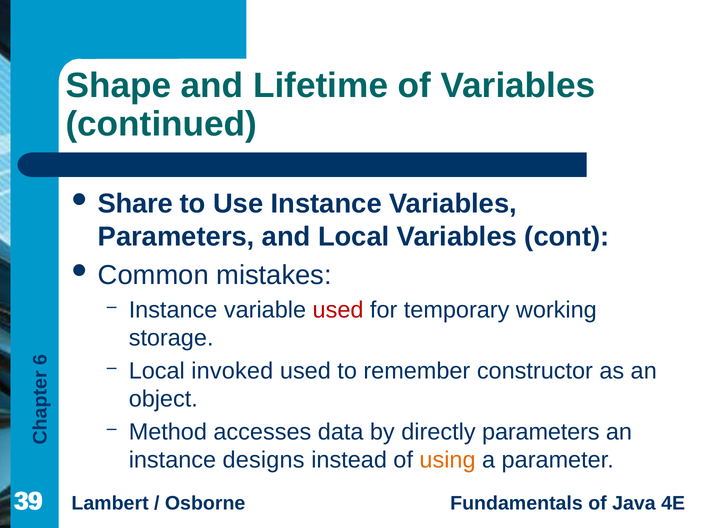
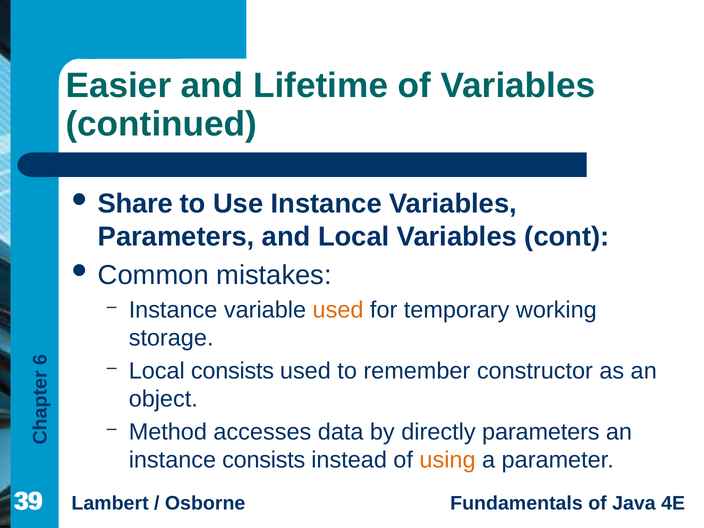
Shape: Shape -> Easier
used at (338, 310) colour: red -> orange
Local invoked: invoked -> consists
instance designs: designs -> consists
